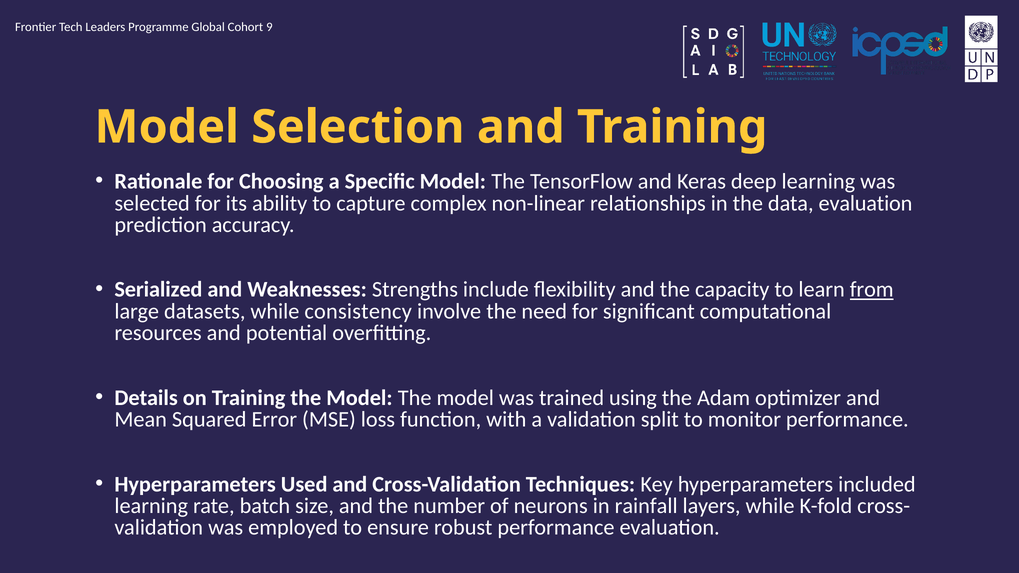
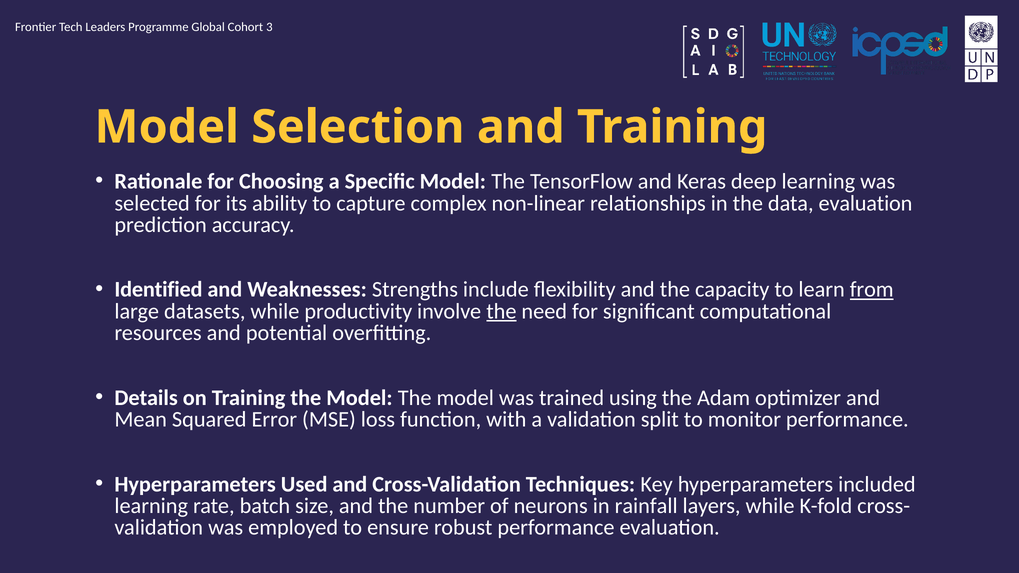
9: 9 -> 3
Serialized: Serialized -> Identified
consistency: consistency -> productivity
the at (501, 311) underline: none -> present
